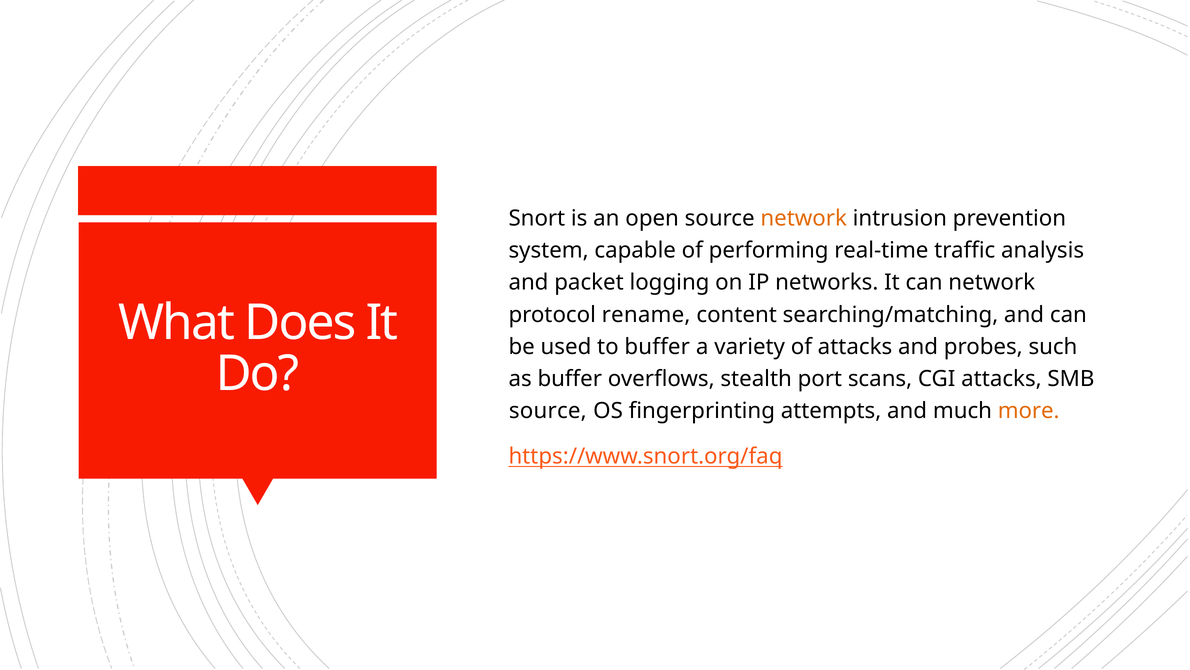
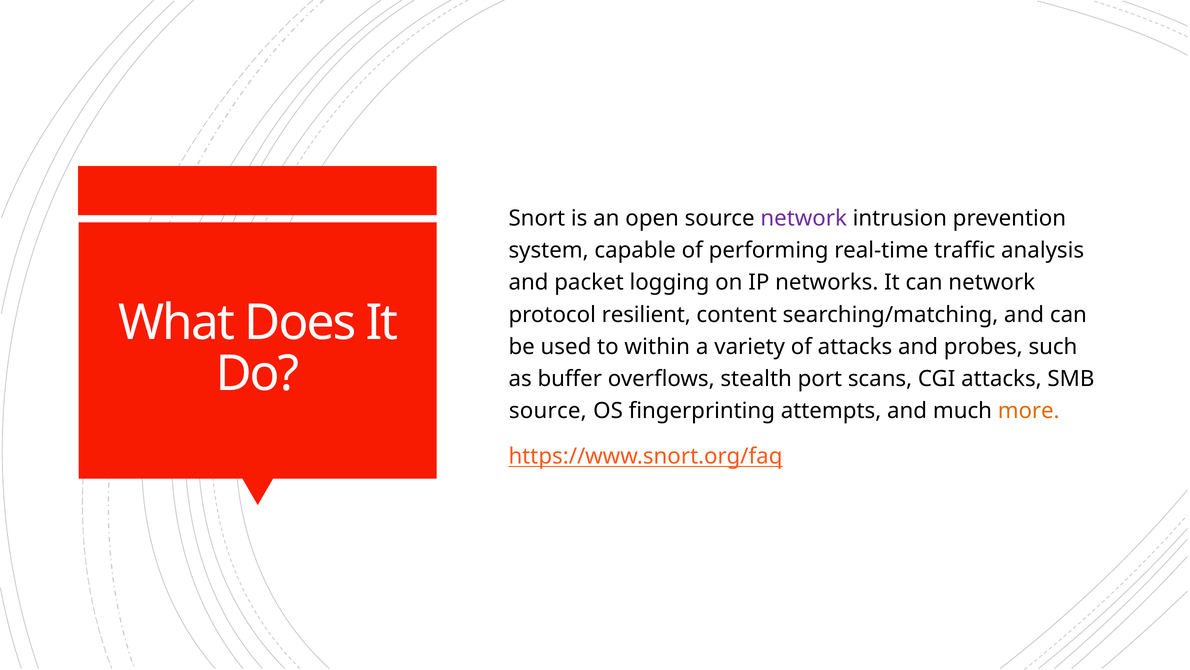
network at (804, 218) colour: orange -> purple
rename: rename -> resilient
to buffer: buffer -> within
